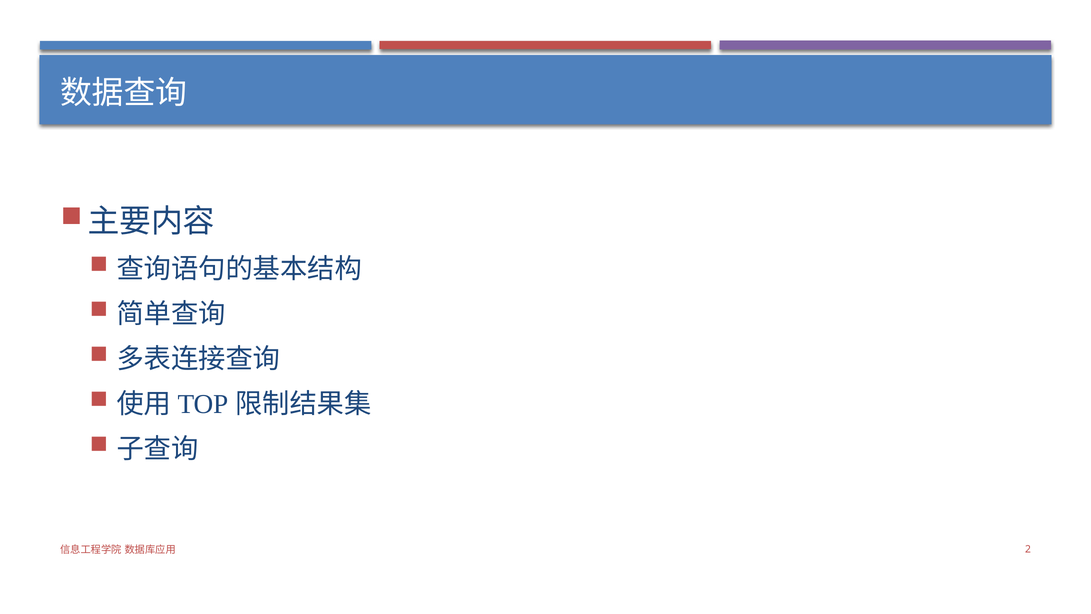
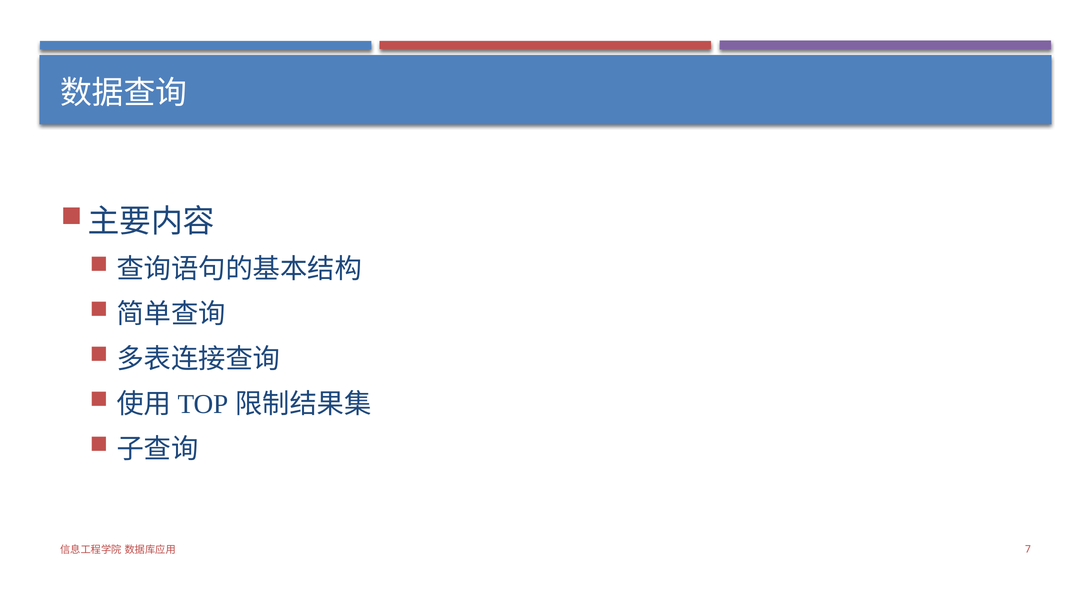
2: 2 -> 7
